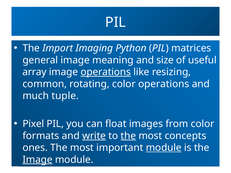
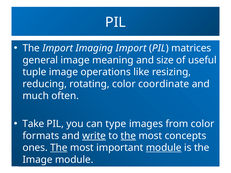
Imaging Python: Python -> Import
array: array -> tuple
operations at (106, 72) underline: present -> none
common: common -> reducing
color operations: operations -> coordinate
tuple: tuple -> often
Pixel: Pixel -> Take
float: float -> type
The at (59, 148) underline: none -> present
Image at (38, 160) underline: present -> none
